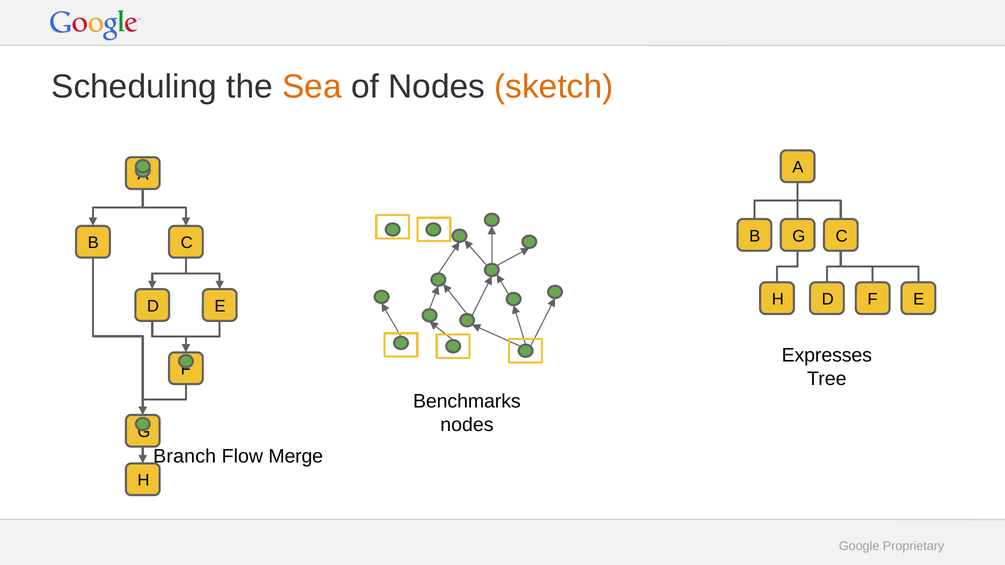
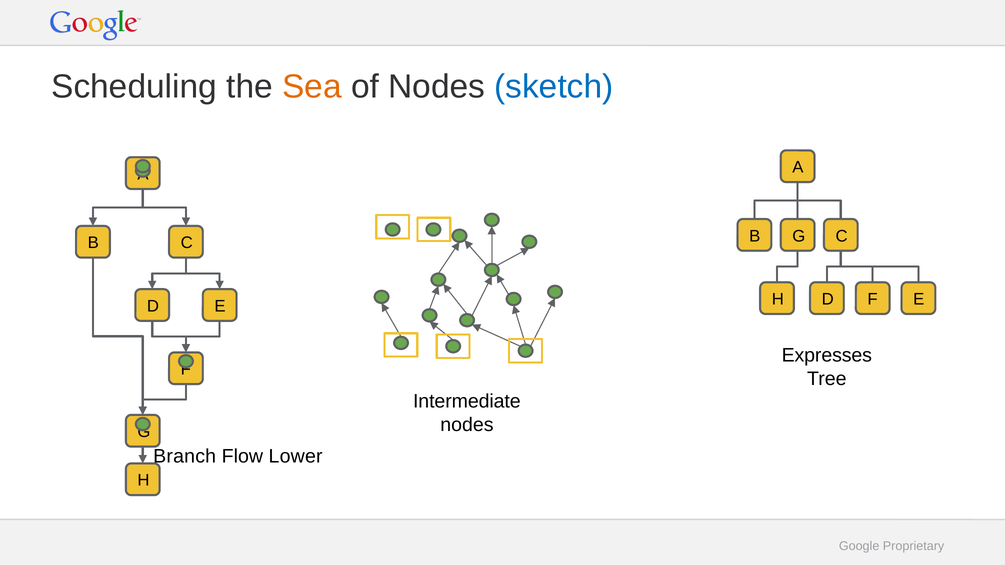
sketch colour: orange -> blue
Benchmarks: Benchmarks -> Intermediate
Merge: Merge -> Lower
